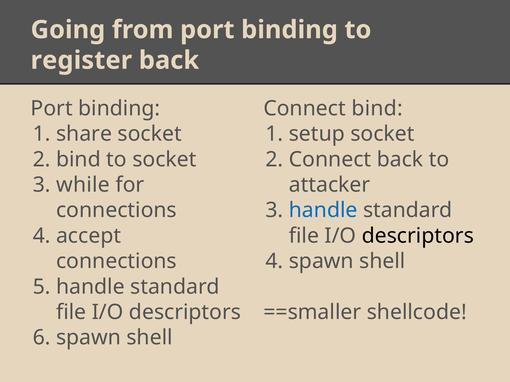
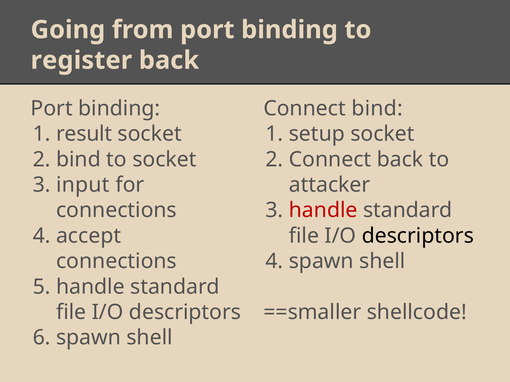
share: share -> result
while: while -> input
handle at (323, 211) colour: blue -> red
